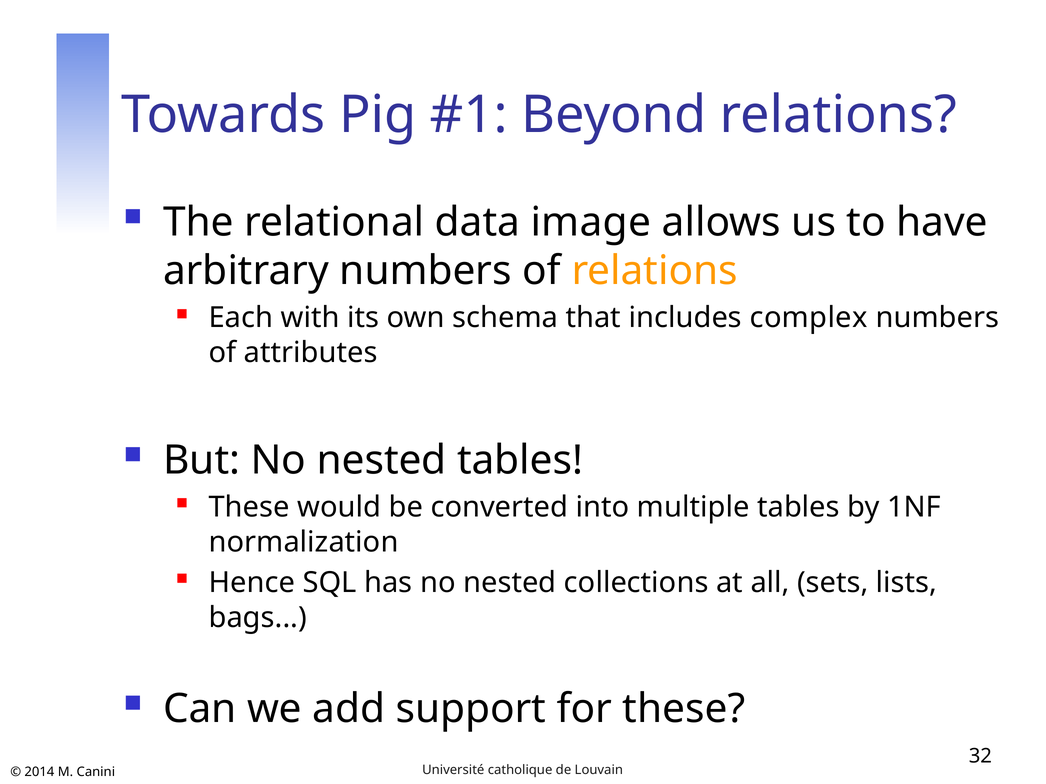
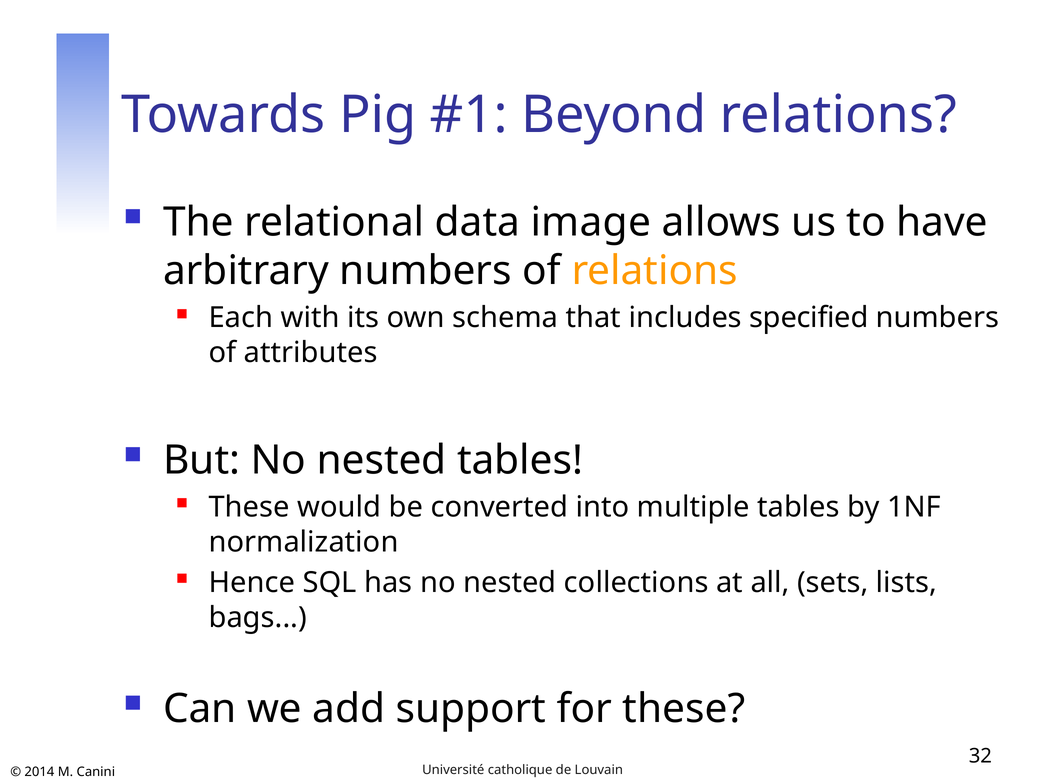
complex: complex -> specified
